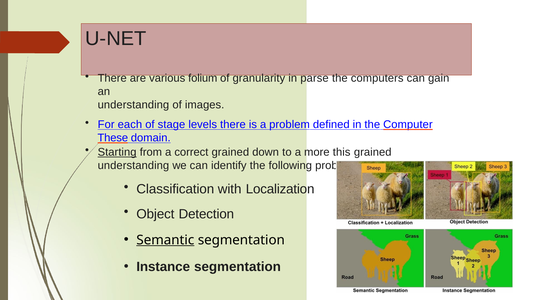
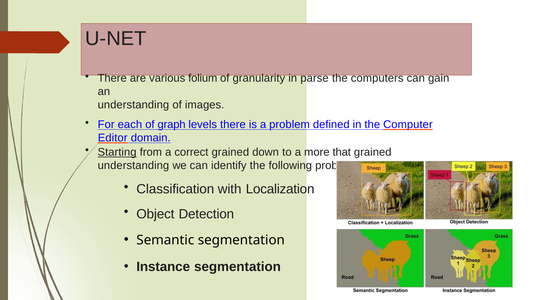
stage: stage -> graph
These: These -> Editor
this: this -> that
Semantic underline: present -> none
